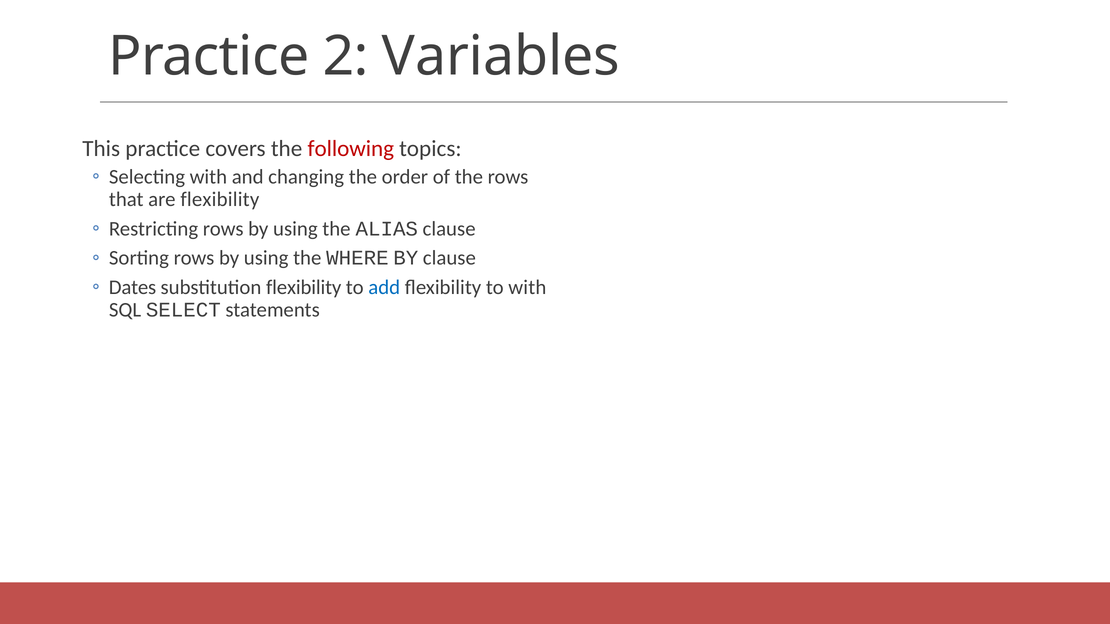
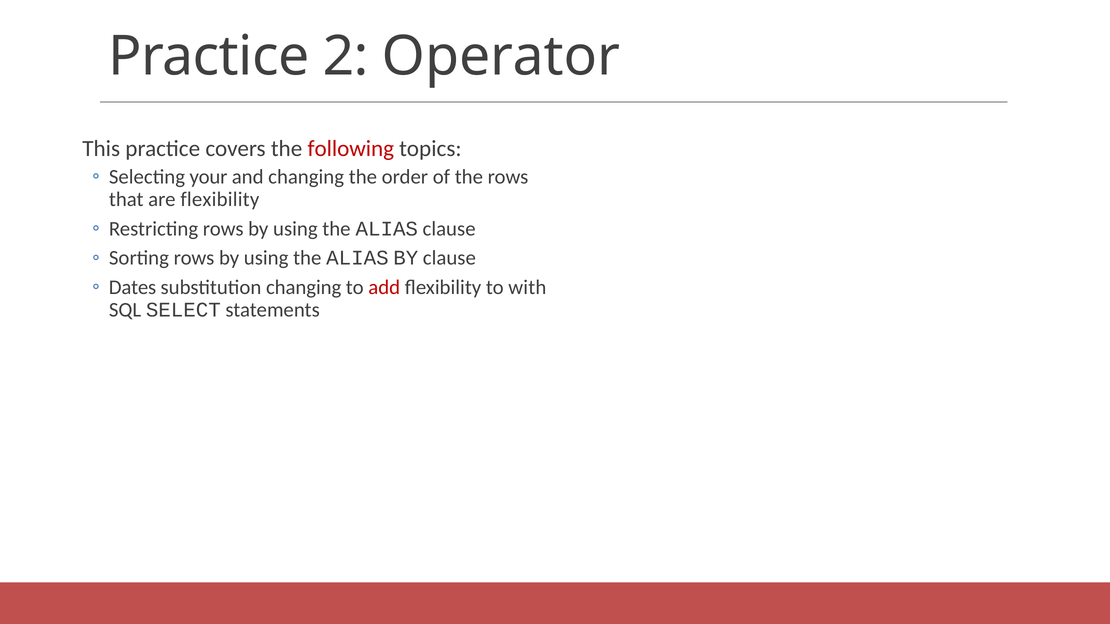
Variables: Variables -> Operator
Selecting with: with -> your
WHERE at (357, 258): WHERE -> ALIAS
substitution flexibility: flexibility -> changing
add colour: blue -> red
